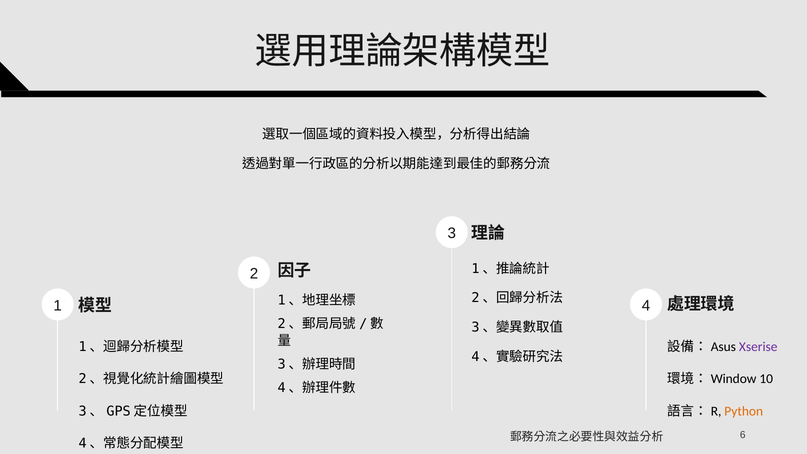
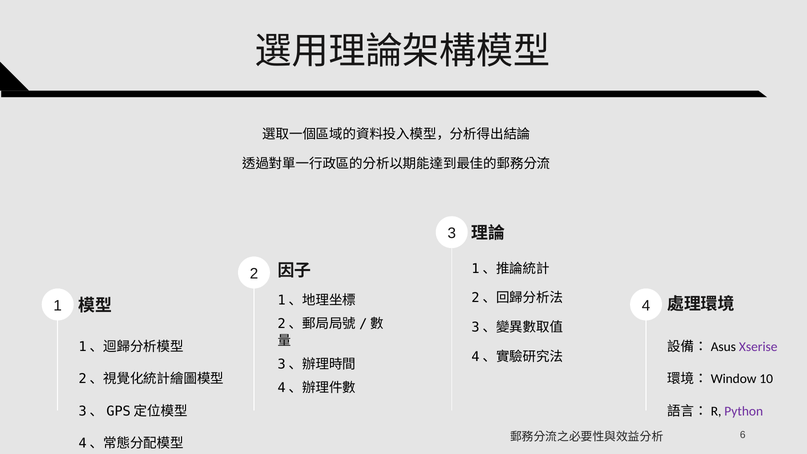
Python colour: orange -> purple
